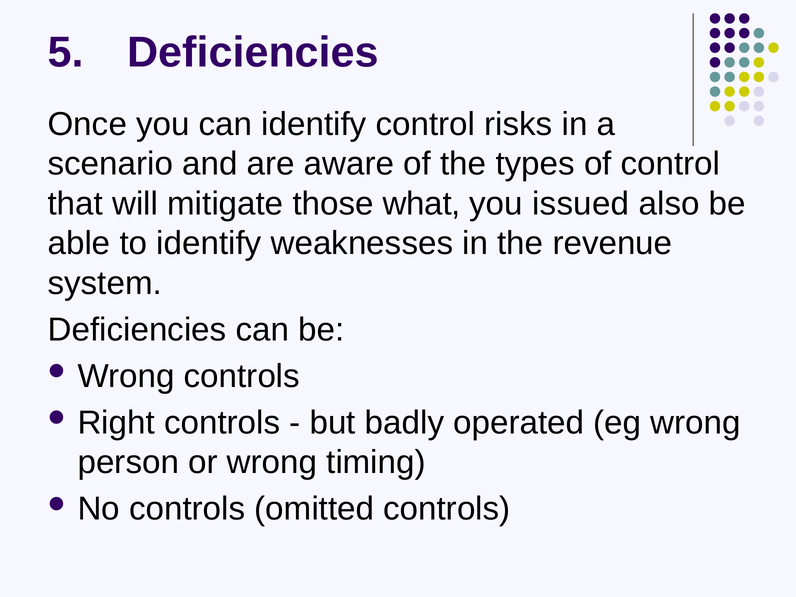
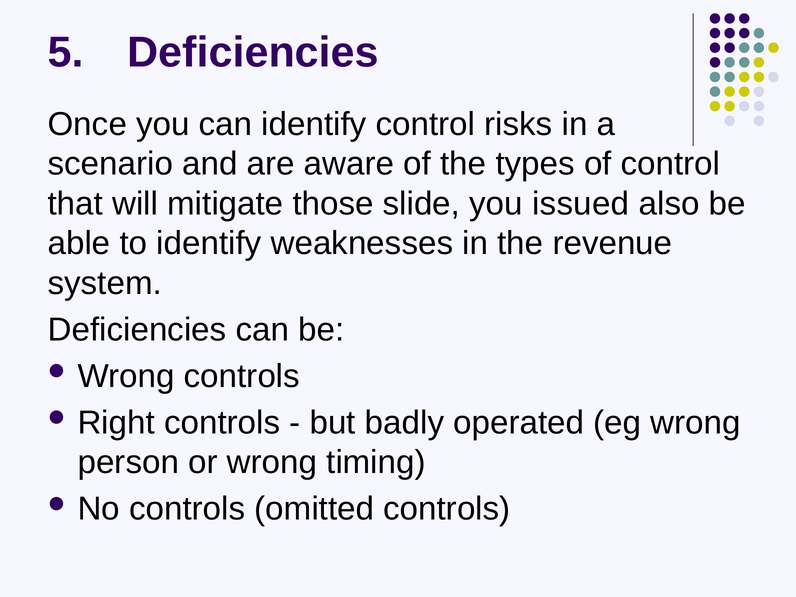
what: what -> slide
